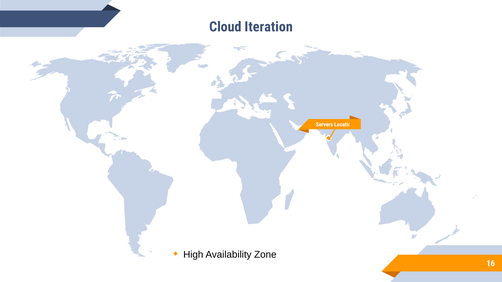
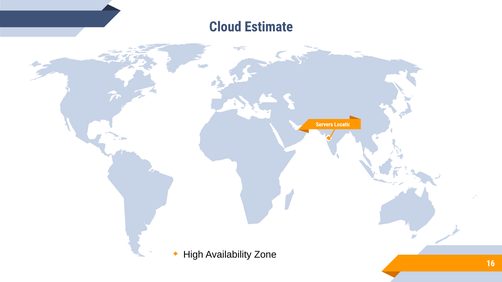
Iteration: Iteration -> Estimate
